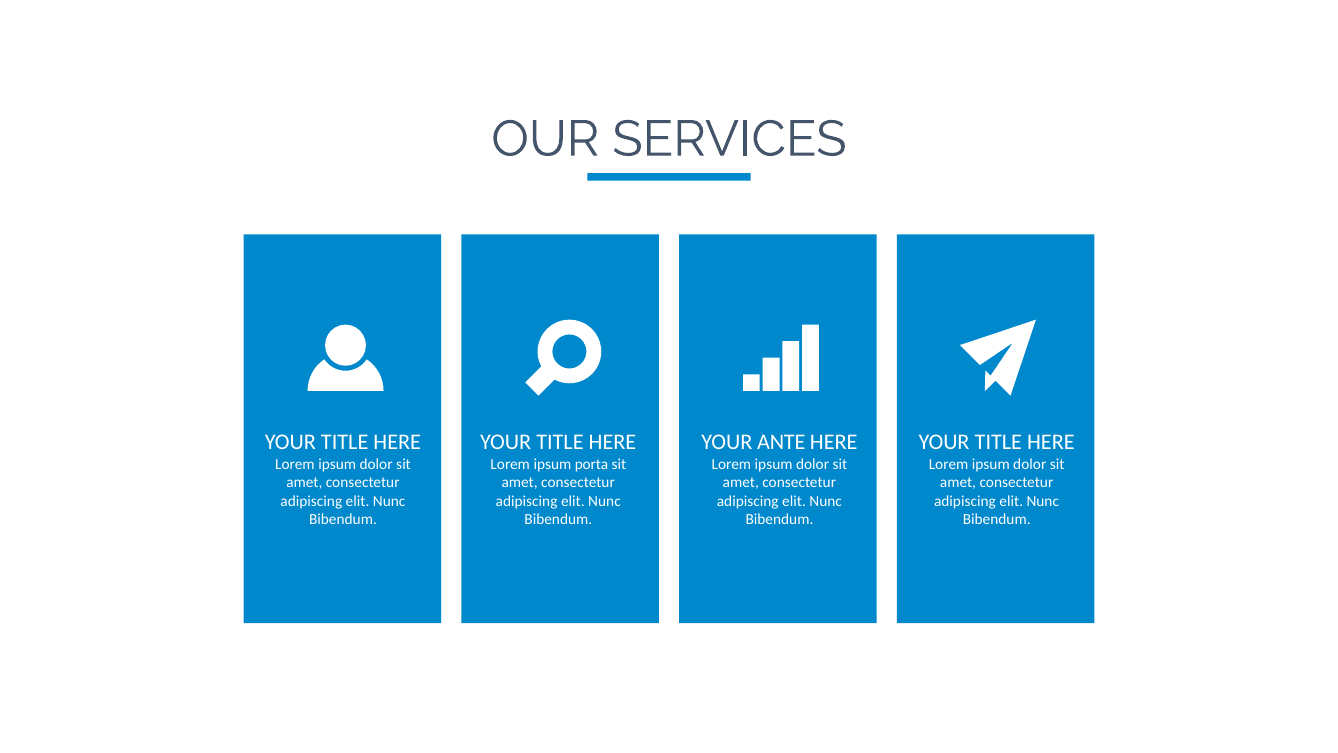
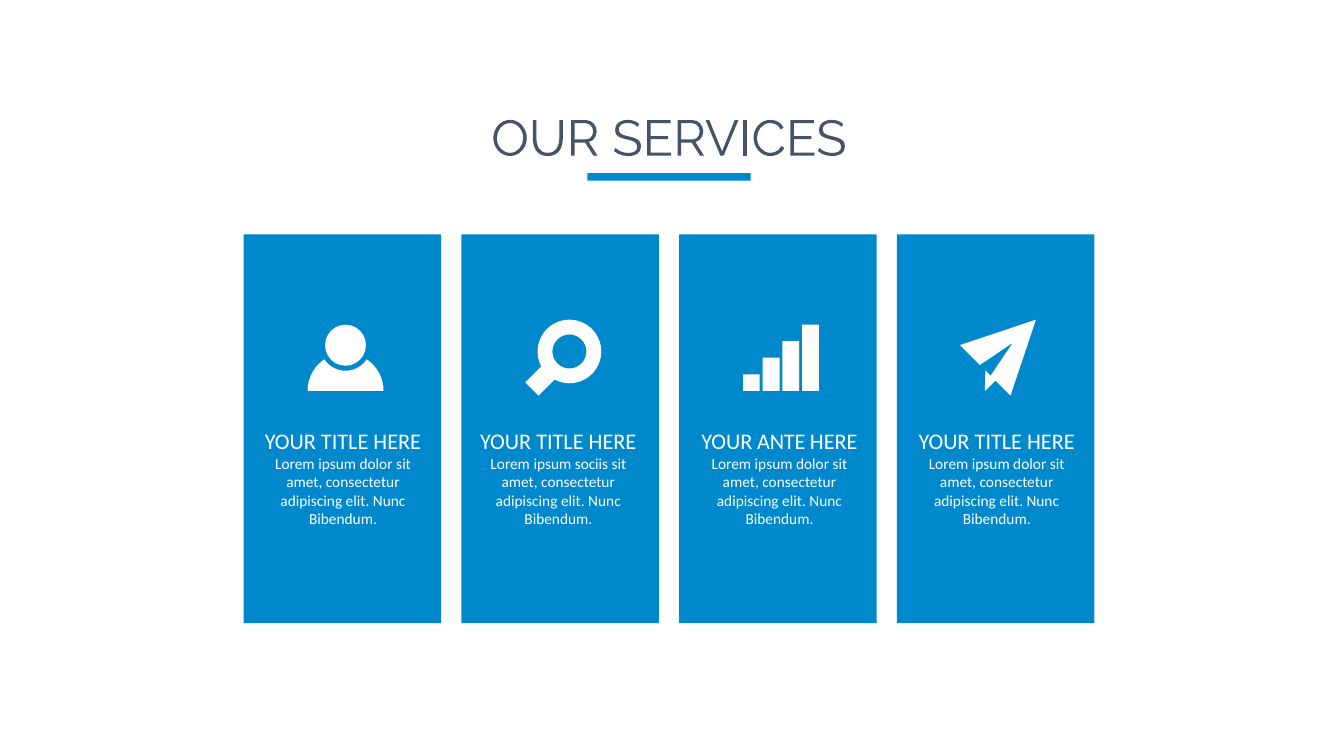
porta: porta -> sociis
